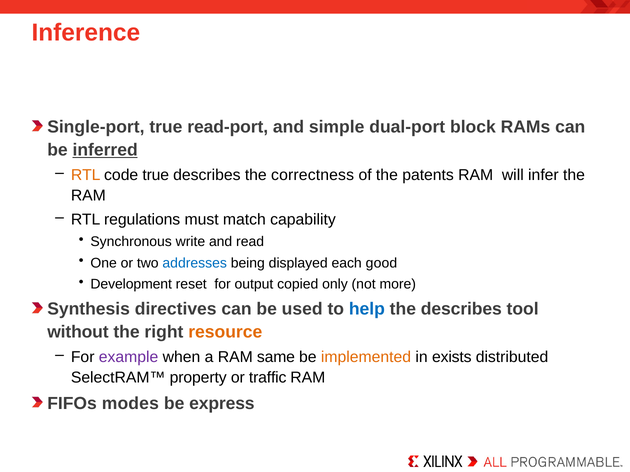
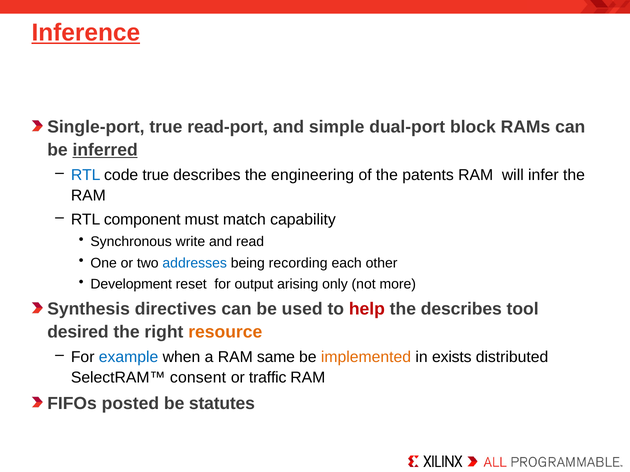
Inference underline: none -> present
RTL at (86, 175) colour: orange -> blue
correctness: correctness -> engineering
regulations: regulations -> component
displayed: displayed -> recording
good: good -> other
copied: copied -> arising
help colour: blue -> red
without: without -> desired
example colour: purple -> blue
property: property -> consent
modes: modes -> posted
express: express -> statutes
